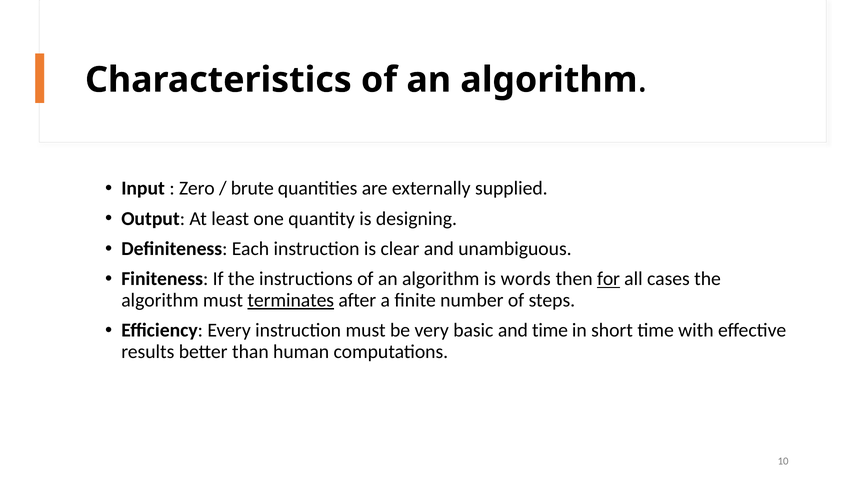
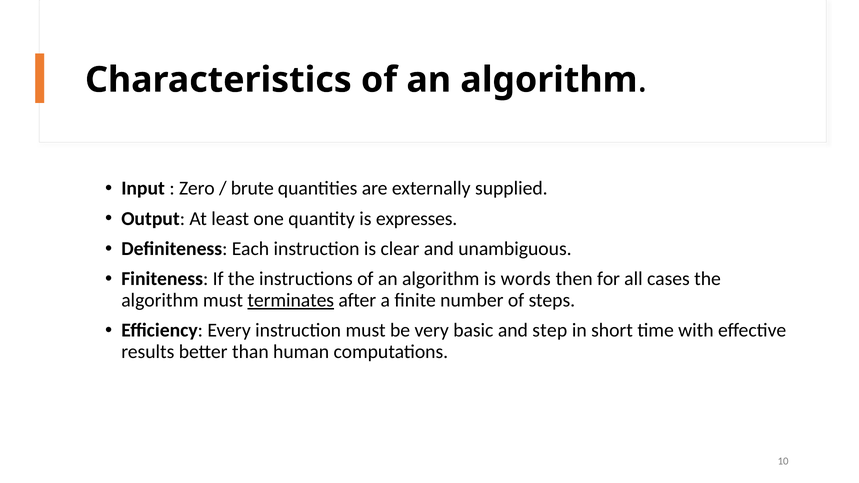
designing: designing -> expresses
for underline: present -> none
and time: time -> step
